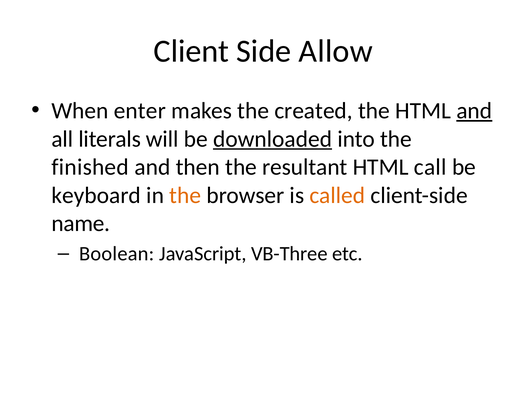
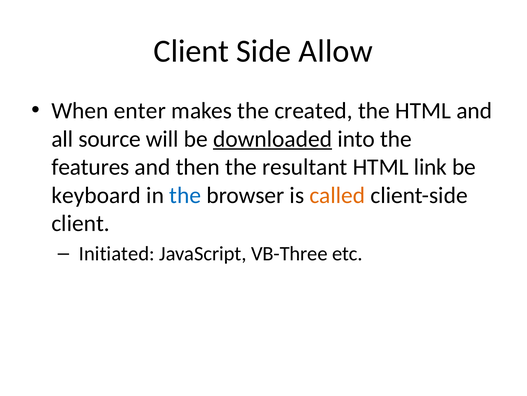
and at (474, 111) underline: present -> none
literals: literals -> source
finished: finished -> features
call: call -> link
the at (185, 195) colour: orange -> blue
name at (81, 223): name -> client
Boolean: Boolean -> Initiated
